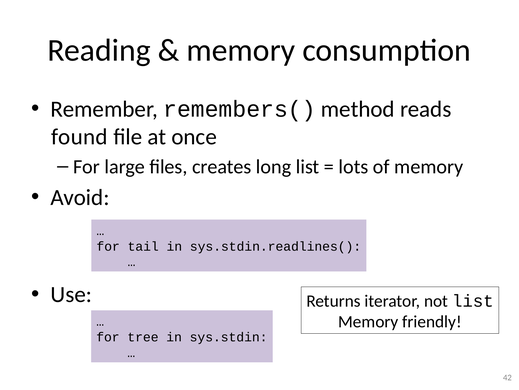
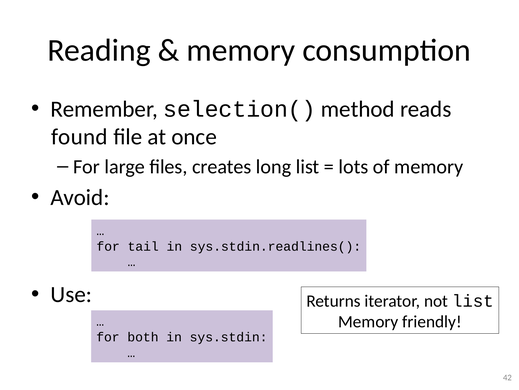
remembers(: remembers( -> selection(
tree: tree -> both
